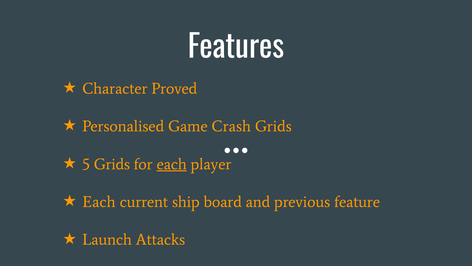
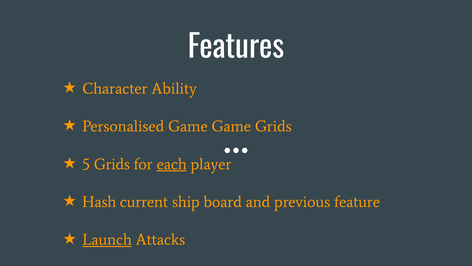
Proved: Proved -> Ability
Game Crash: Crash -> Game
Each at (99, 202): Each -> Hash
Launch underline: none -> present
